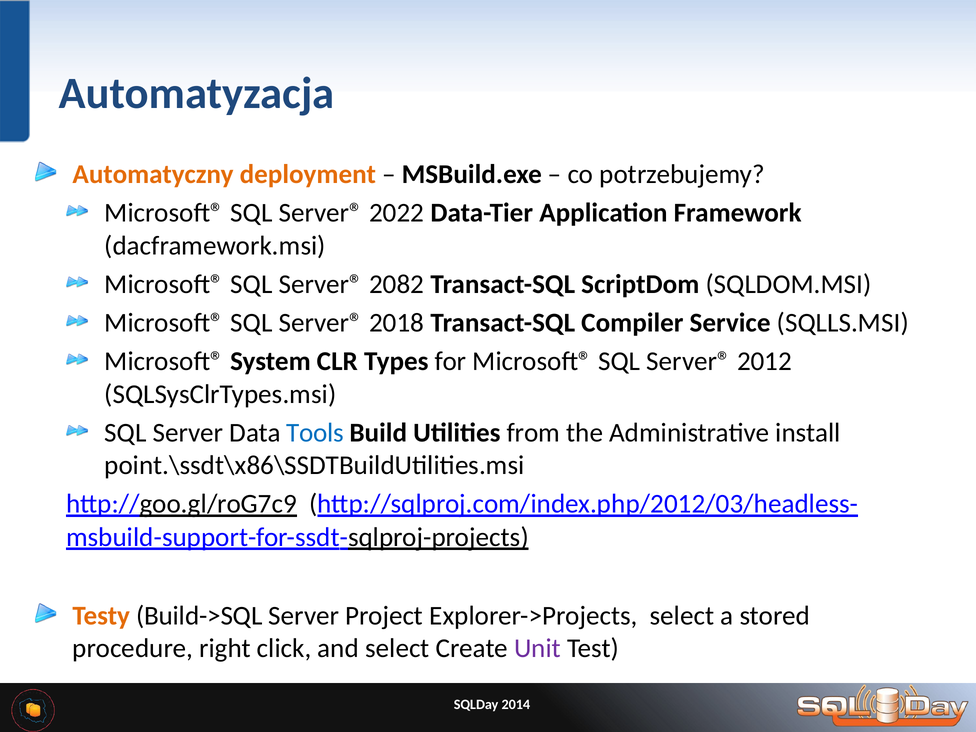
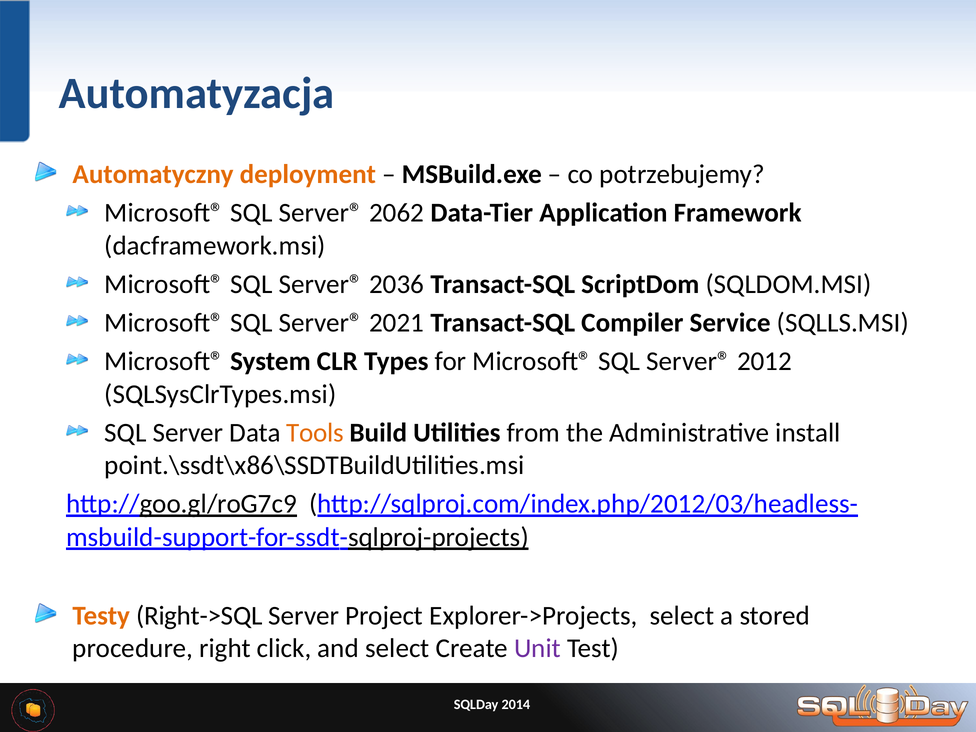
2022: 2022 -> 2062
2082: 2082 -> 2036
2018: 2018 -> 2021
Tools colour: blue -> orange
Build->SQL: Build->SQL -> Right->SQL
